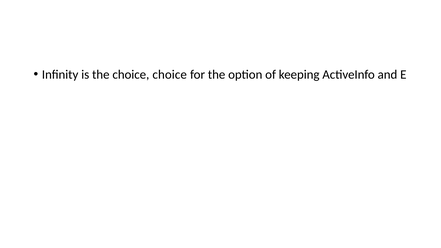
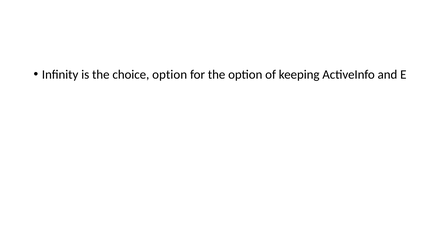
choice choice: choice -> option
